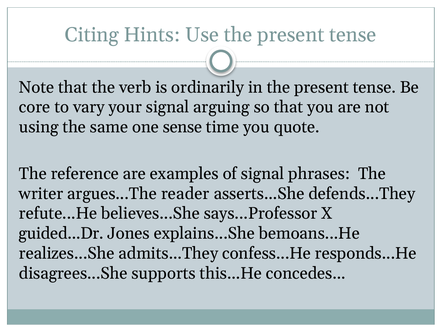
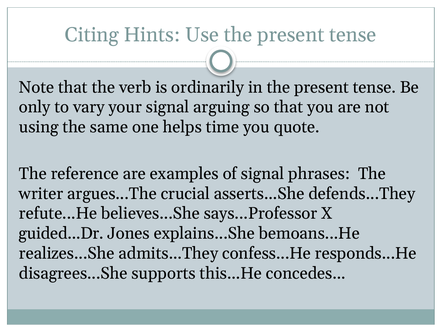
core: core -> only
sense: sense -> helps
reader: reader -> crucial
